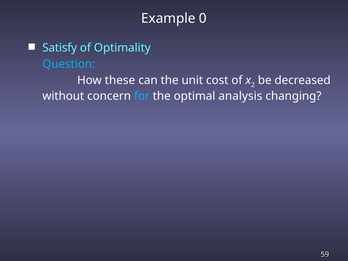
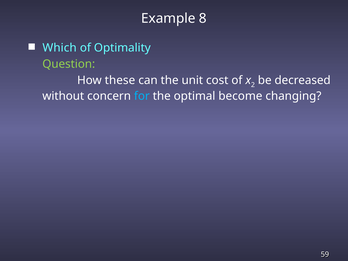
0: 0 -> 8
Satisfy: Satisfy -> Which
Question colour: light blue -> light green
analysis: analysis -> become
